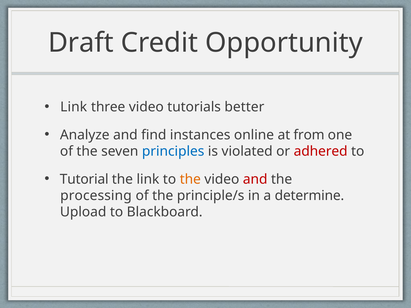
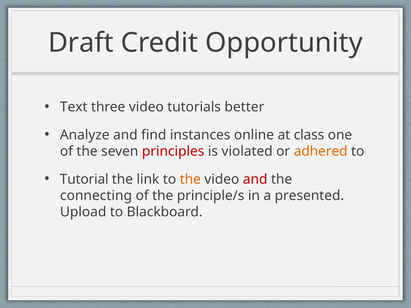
Link at (74, 107): Link -> Text
from: from -> class
principles colour: blue -> red
adhered colour: red -> orange
processing: processing -> connecting
determine: determine -> presented
